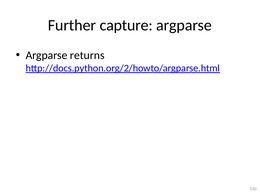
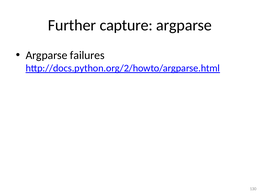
returns: returns -> failures
